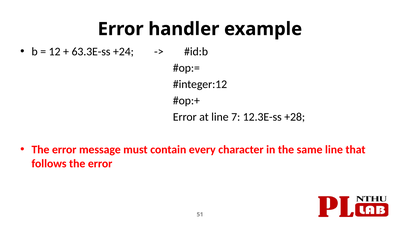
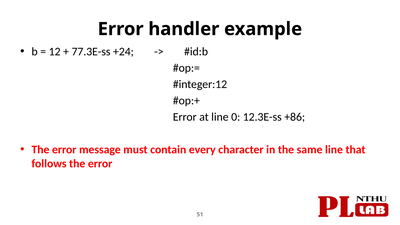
63.3E-ss: 63.3E-ss -> 77.3E-ss
7: 7 -> 0
+28: +28 -> +86
